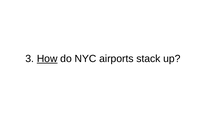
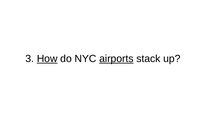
airports underline: none -> present
